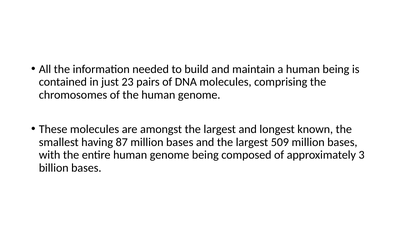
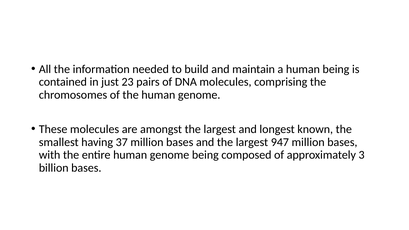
87: 87 -> 37
509: 509 -> 947
